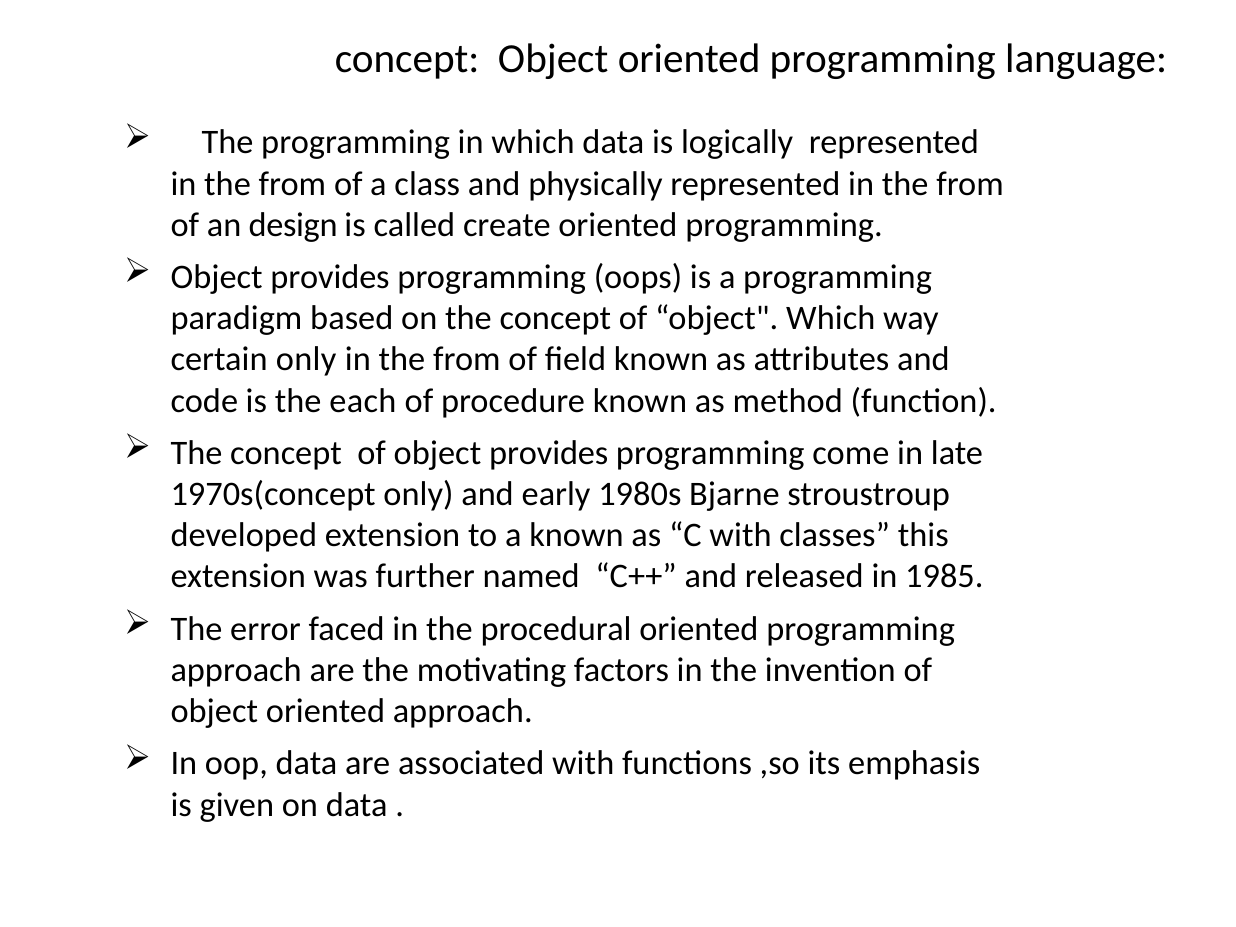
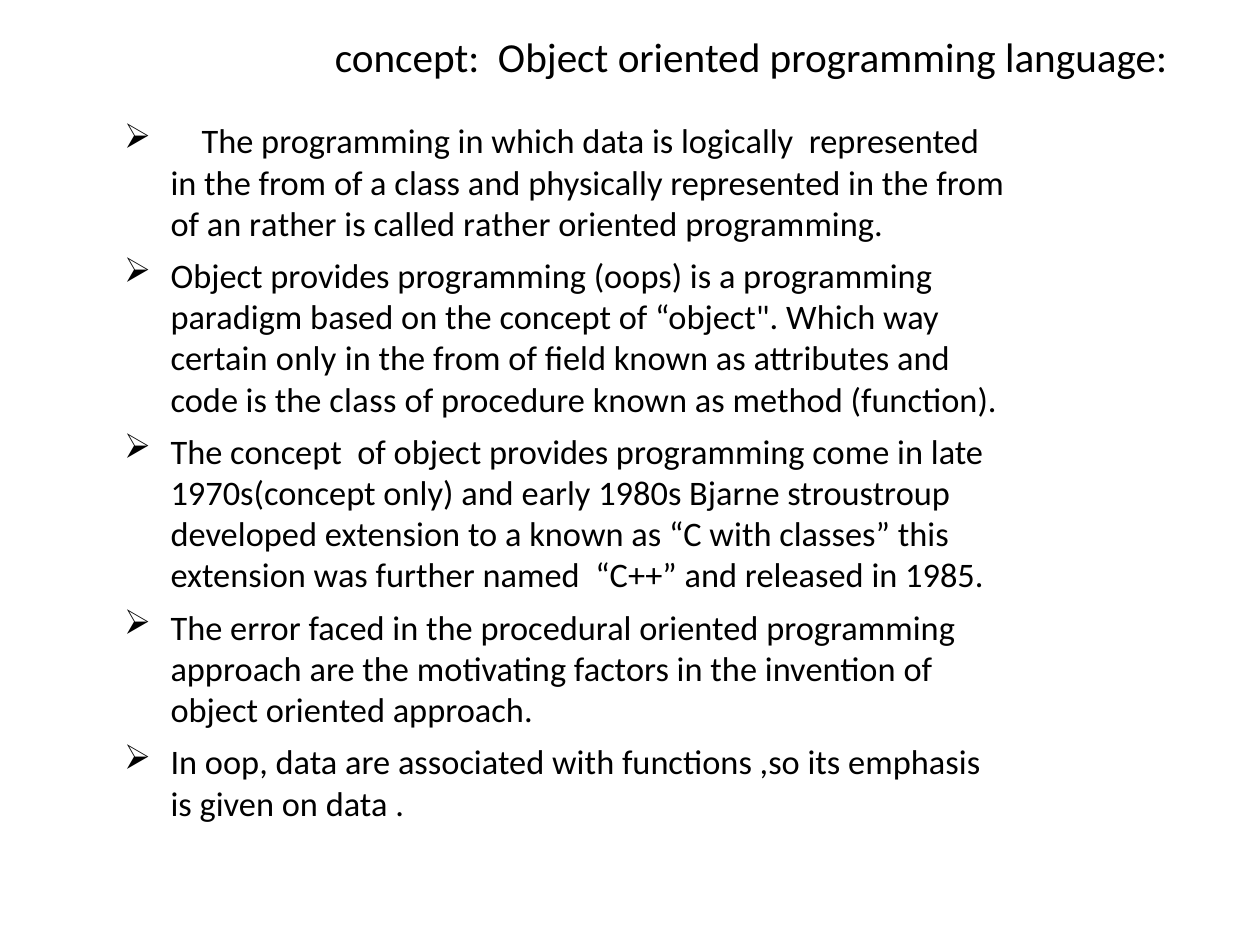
an design: design -> rather
called create: create -> rather
the each: each -> class
